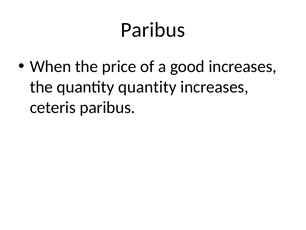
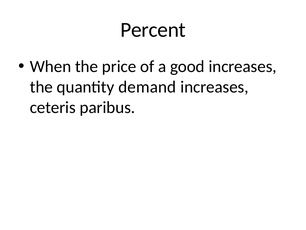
Paribus at (153, 30): Paribus -> Percent
quantity quantity: quantity -> demand
